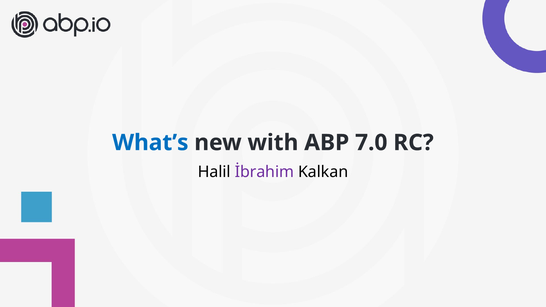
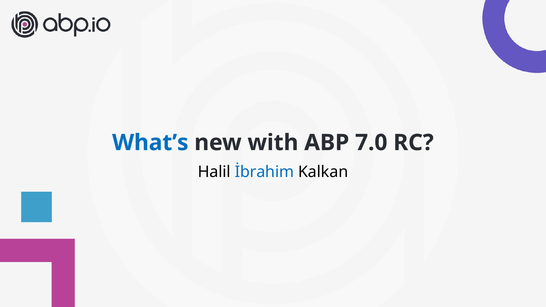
İbrahim colour: purple -> blue
